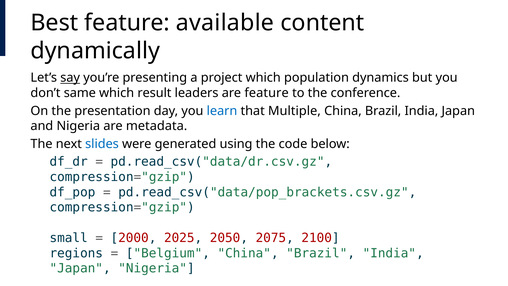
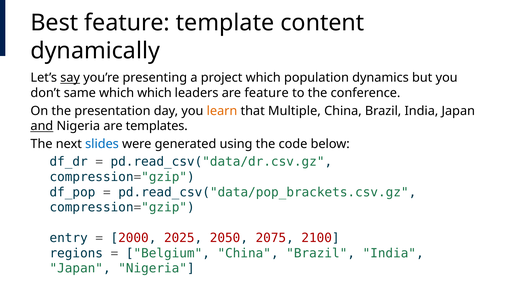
available: available -> template
which result: result -> which
learn colour: blue -> orange
and at (42, 126) underline: none -> present
metadata: metadata -> templates
small: small -> entry
